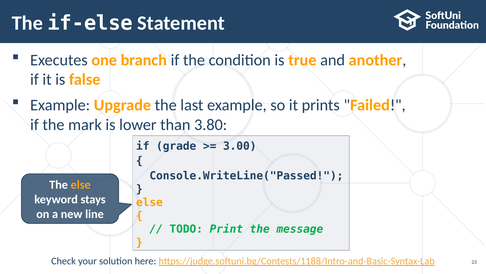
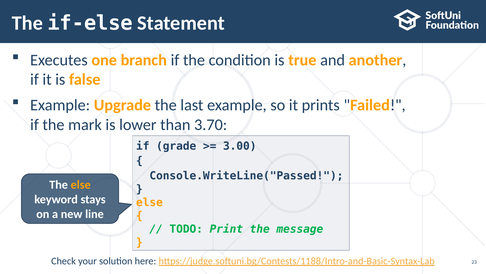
3.80: 3.80 -> 3.70
